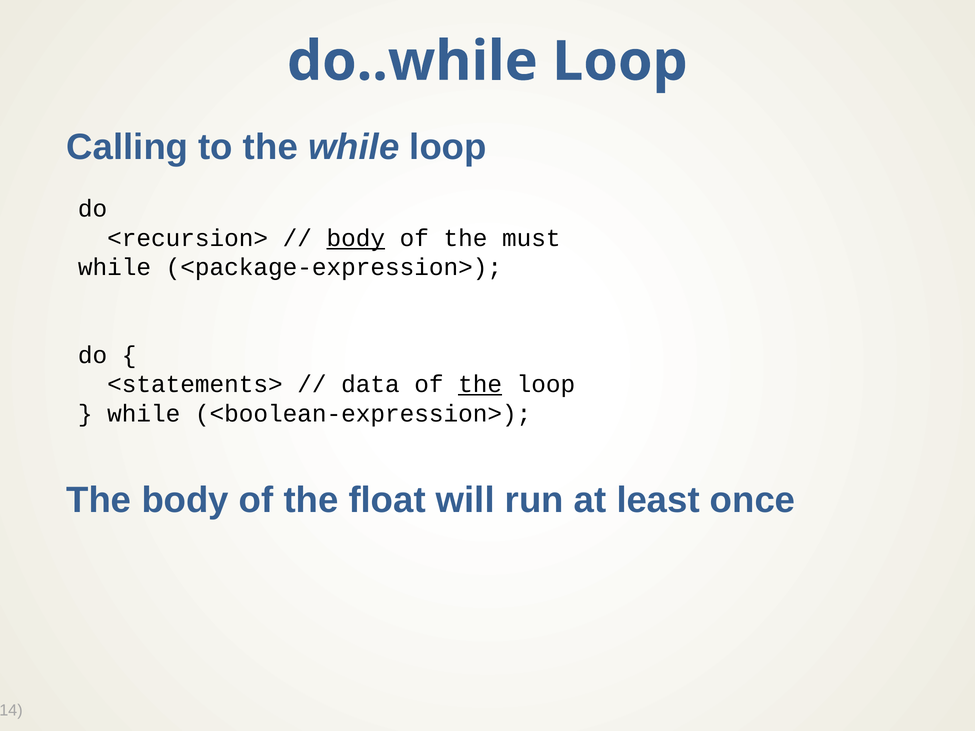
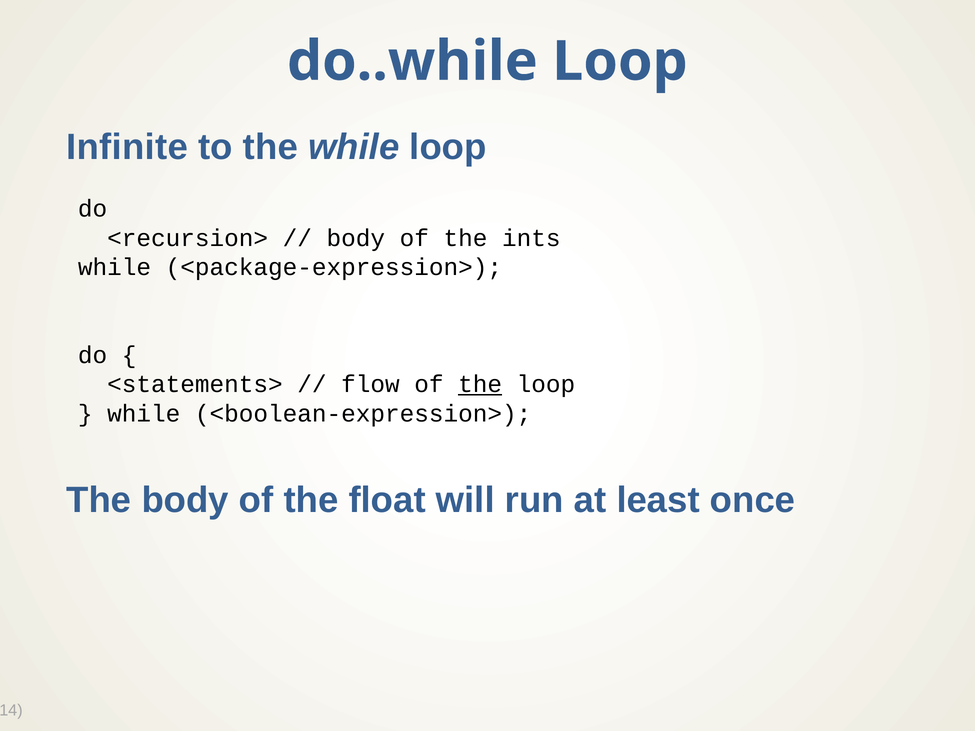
Calling: Calling -> Infinite
body at (356, 238) underline: present -> none
must: must -> ints
data: data -> flow
